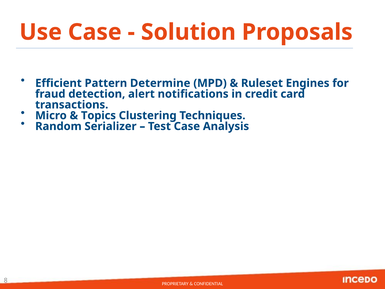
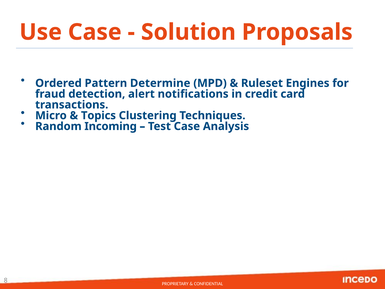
Efficient: Efficient -> Ordered
Serializer: Serializer -> Incoming
